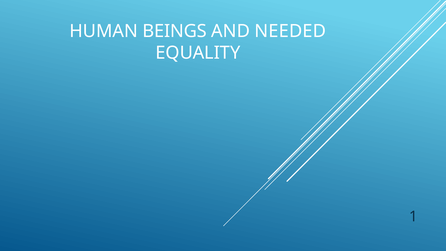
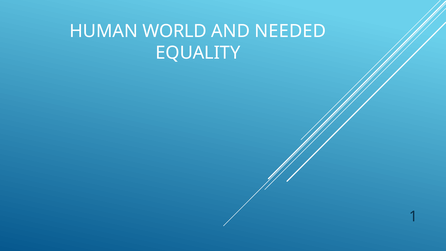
BEINGS: BEINGS -> WORLD
